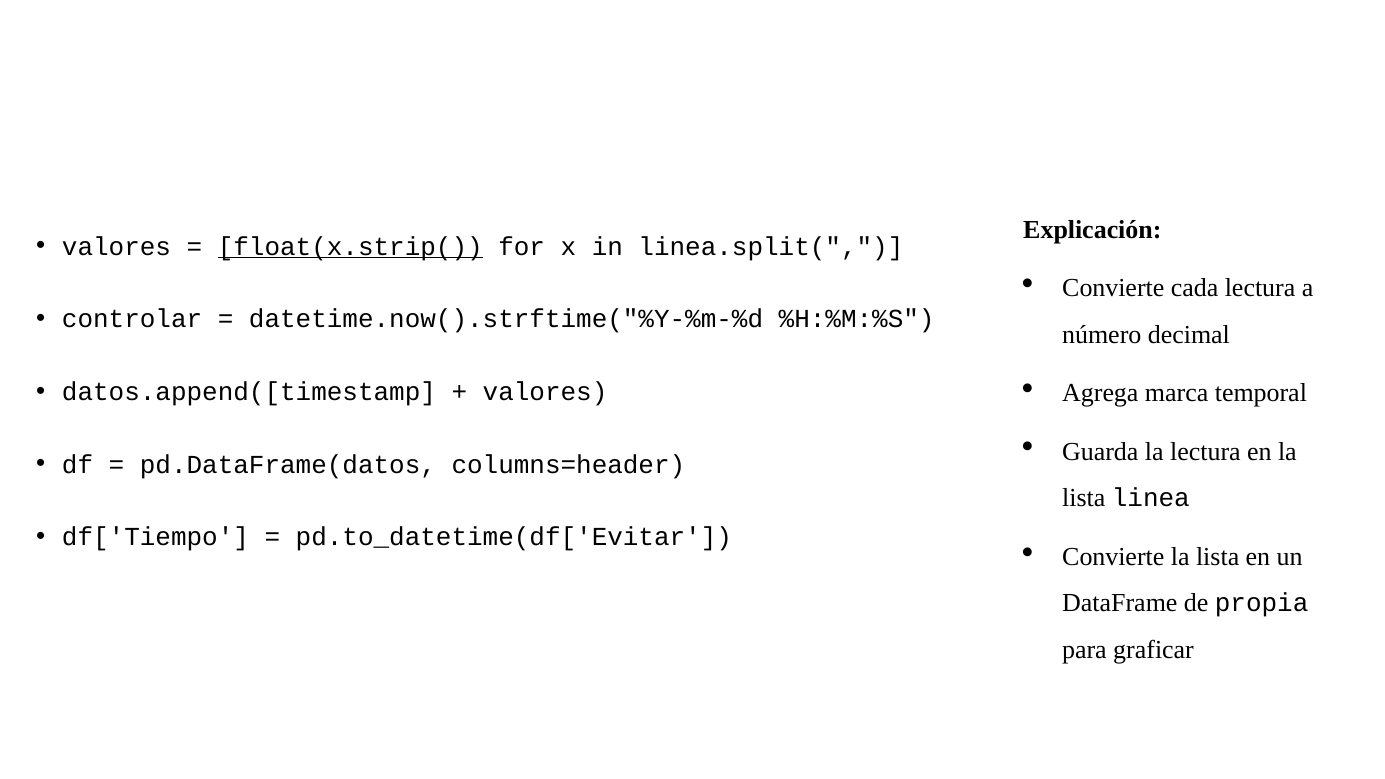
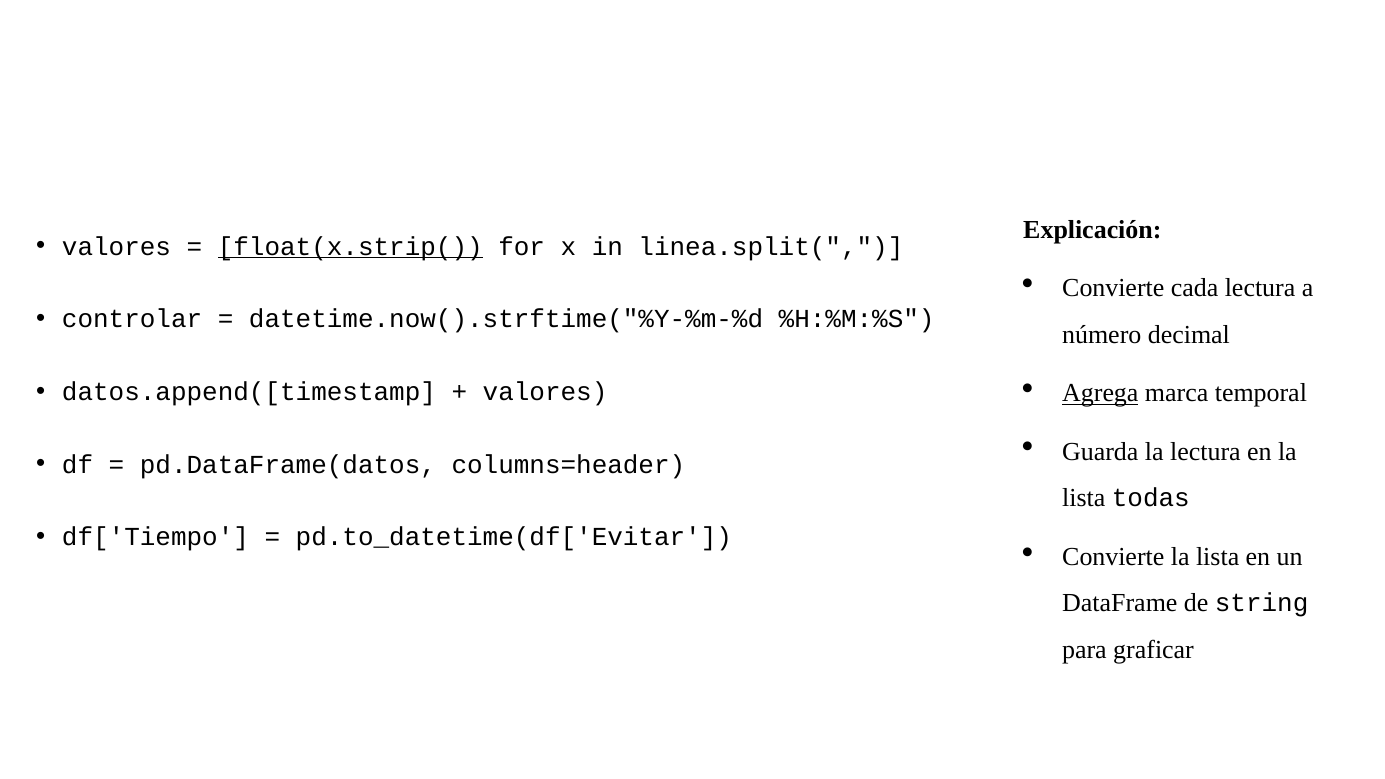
Agrega underline: none -> present
linea: linea -> todas
propia: propia -> string
